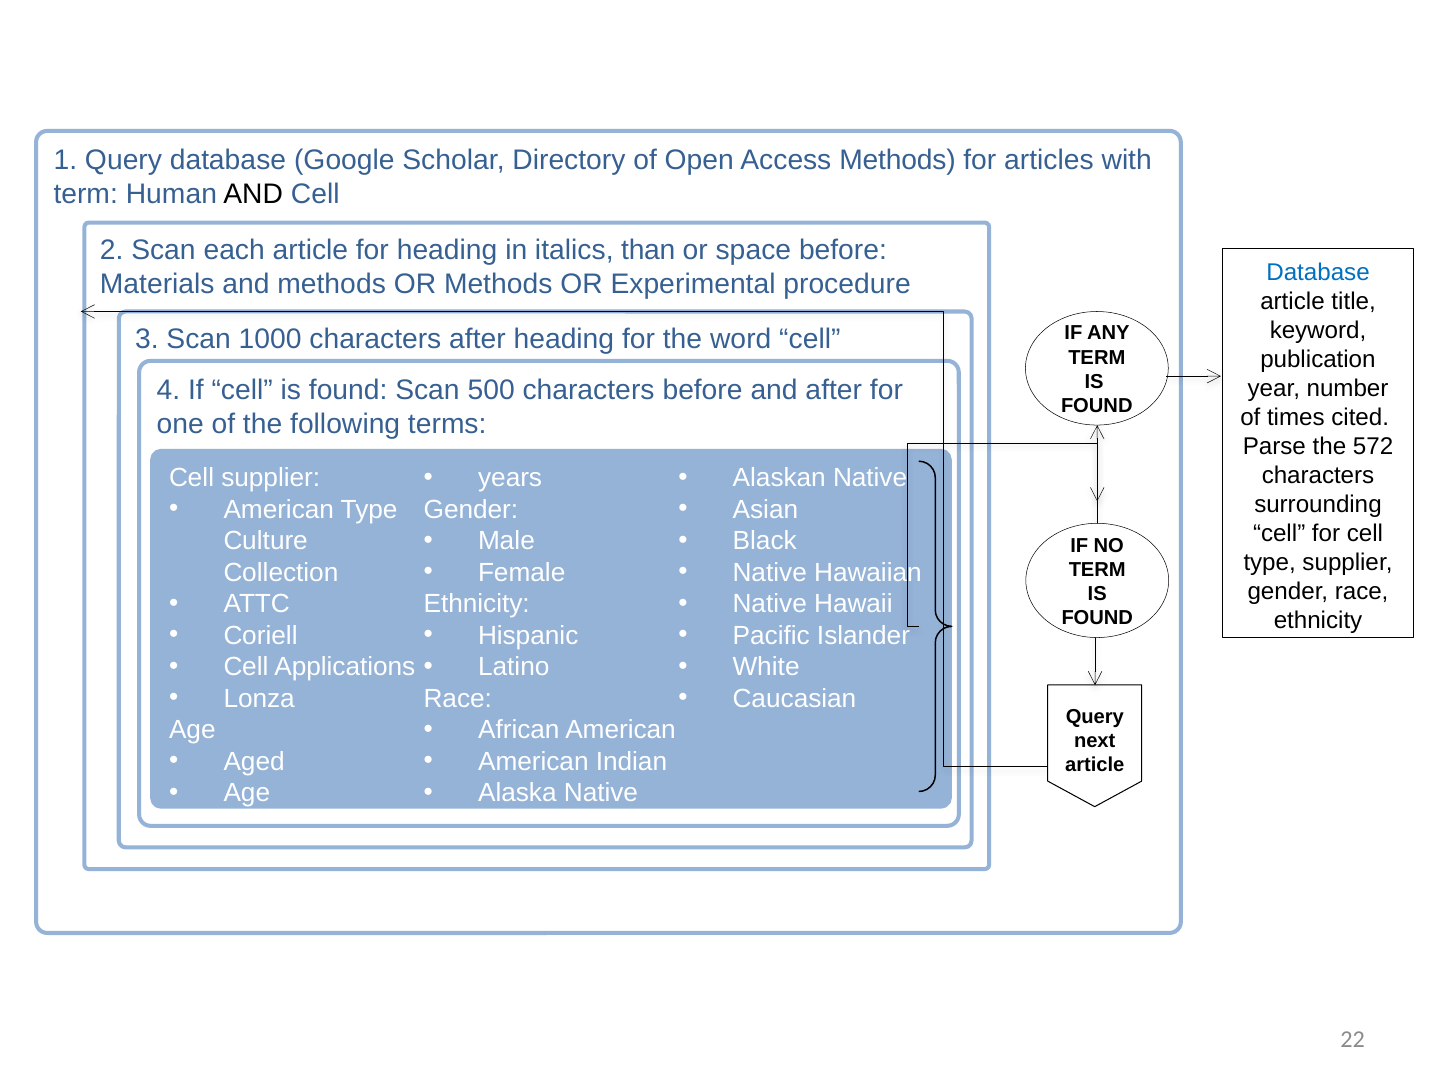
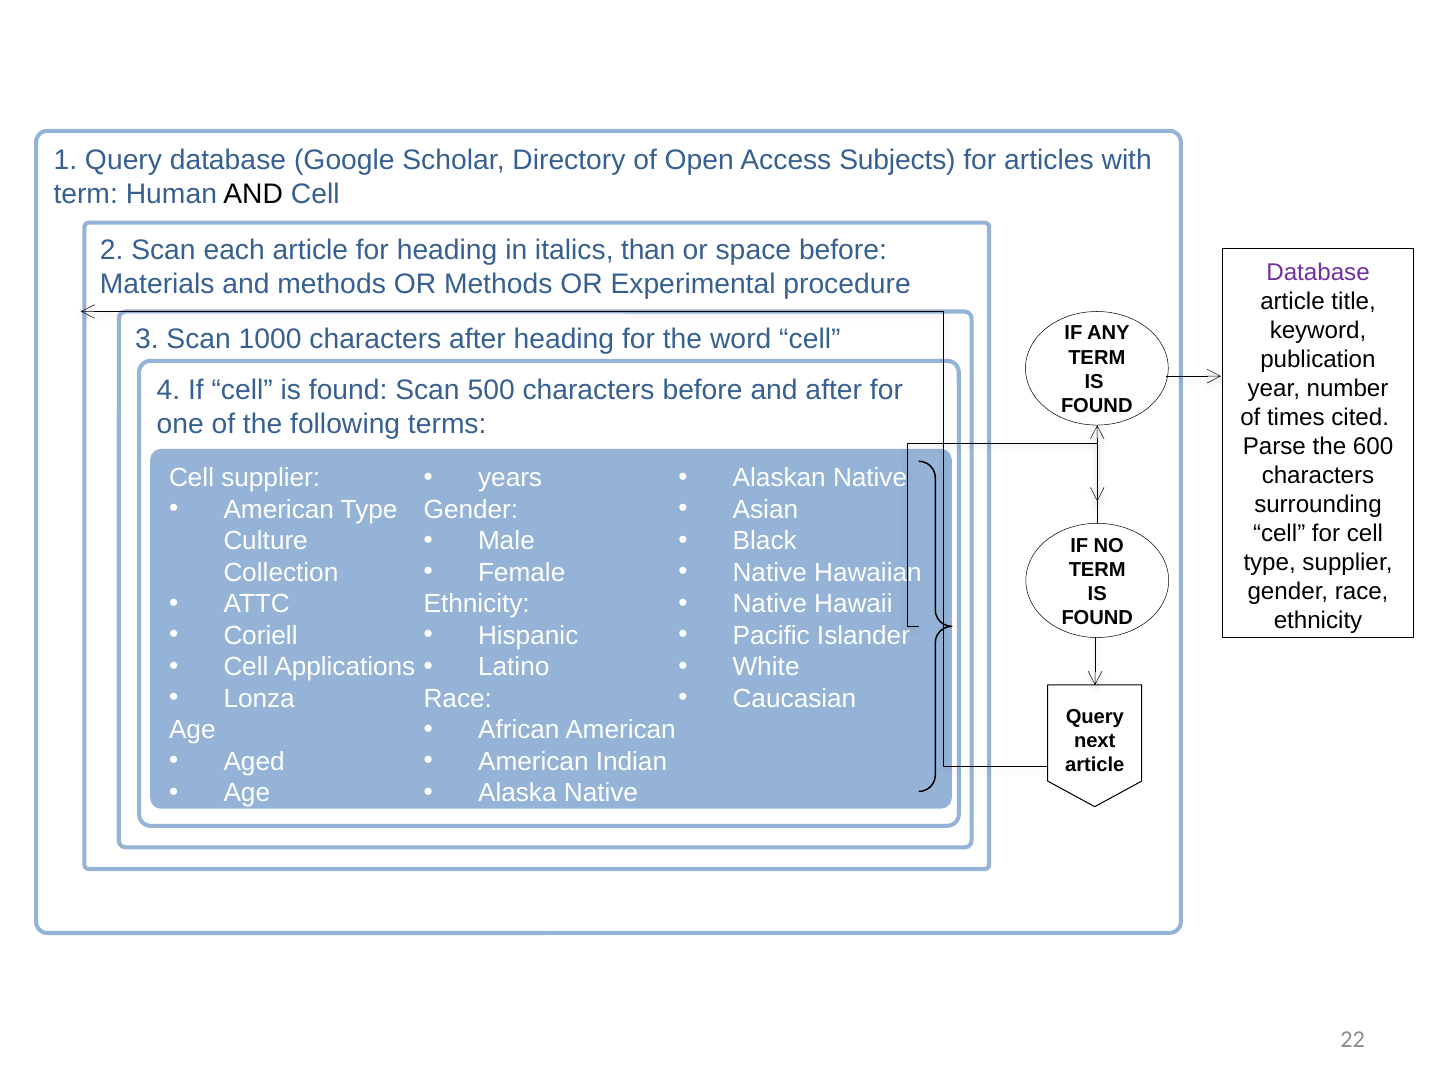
Access Methods: Methods -> Subjects
Database at (1318, 272) colour: blue -> purple
572: 572 -> 600
